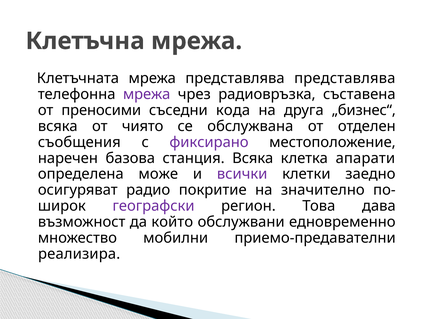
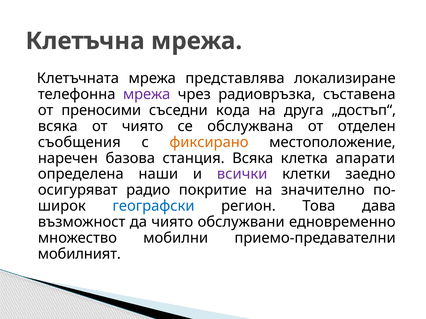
представлява представлява: представлява -> локализиране
„бизнес“: „бизнес“ -> „достъп“
фиксирано colour: purple -> orange
може: може -> наши
географски colour: purple -> blue
да който: който -> чиято
реализира: реализира -> мобилният
